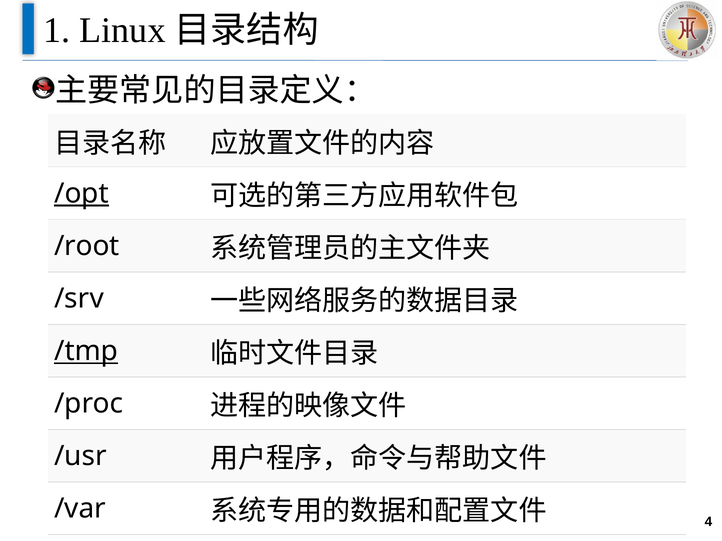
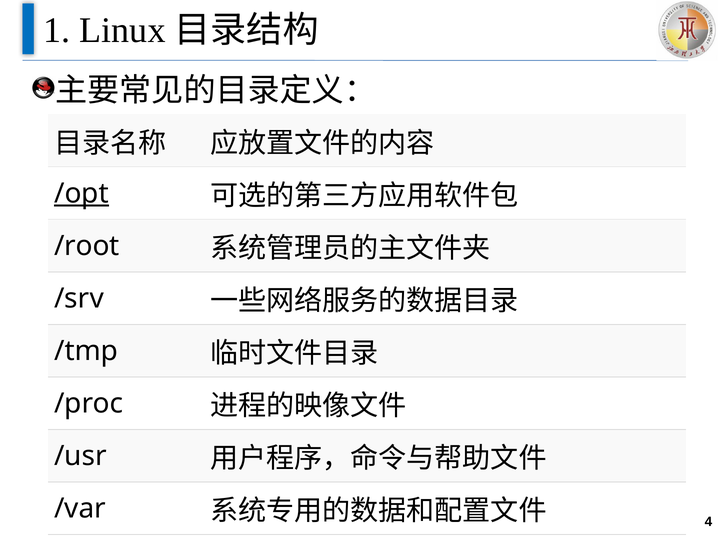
/tmp underline: present -> none
